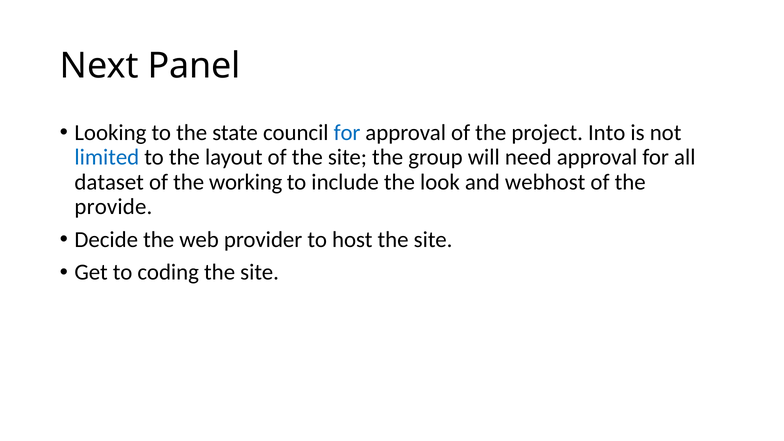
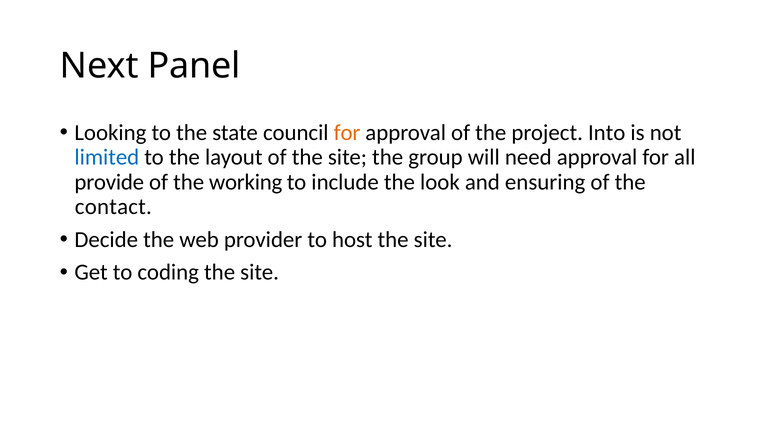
for at (347, 133) colour: blue -> orange
dataset: dataset -> provide
webhost: webhost -> ensuring
provide: provide -> contact
